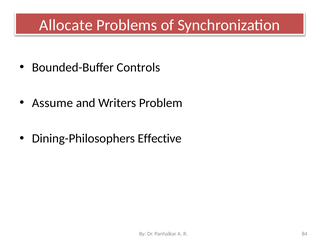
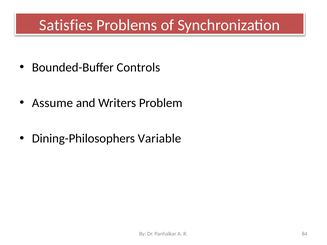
Allocate: Allocate -> Satisfies
Effective: Effective -> Variable
